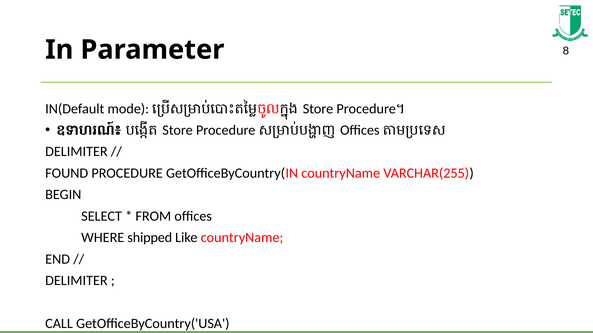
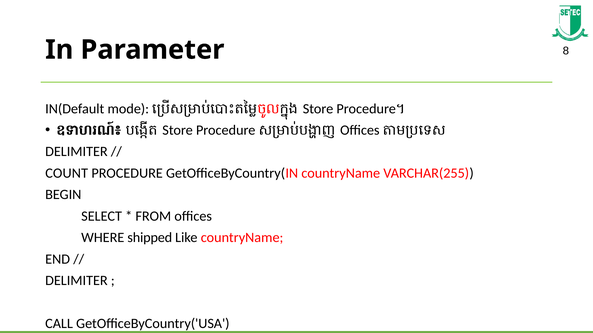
FOUND: FOUND -> COUNT
